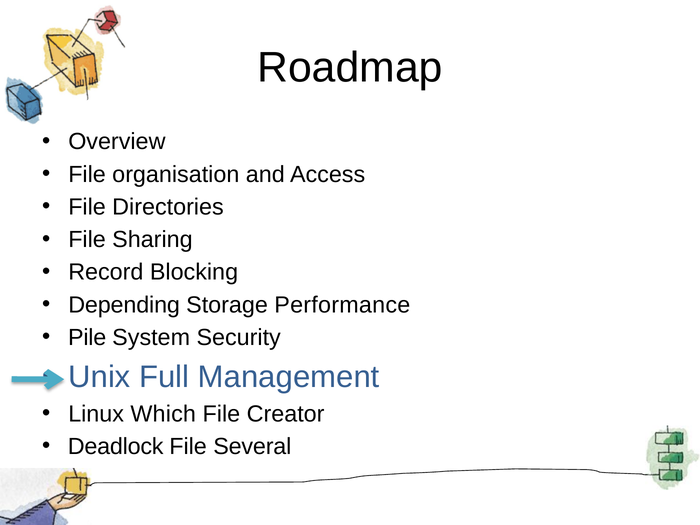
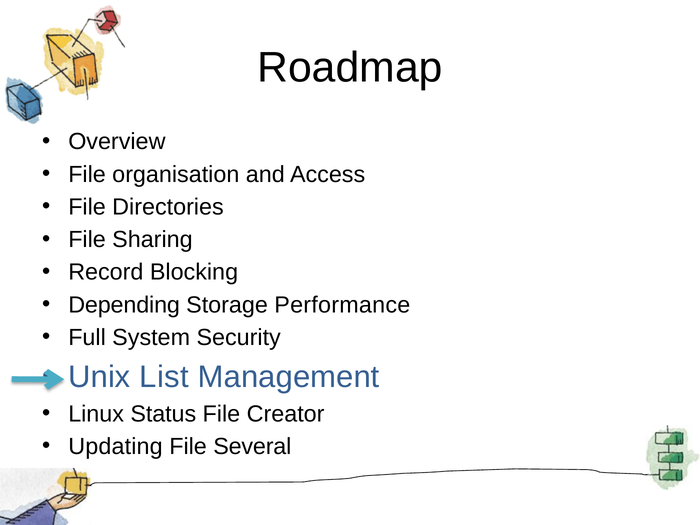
Pile: Pile -> Full
Full: Full -> List
Which: Which -> Status
Deadlock: Deadlock -> Updating
